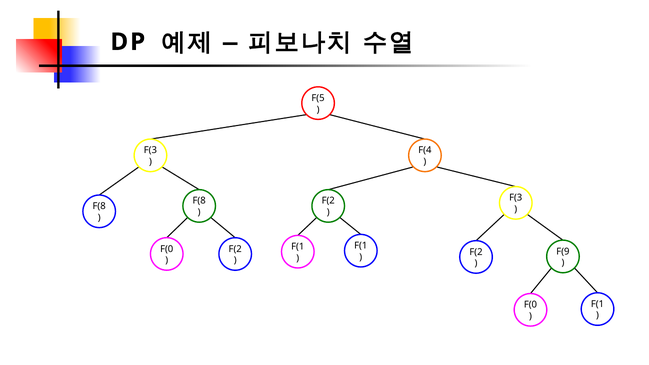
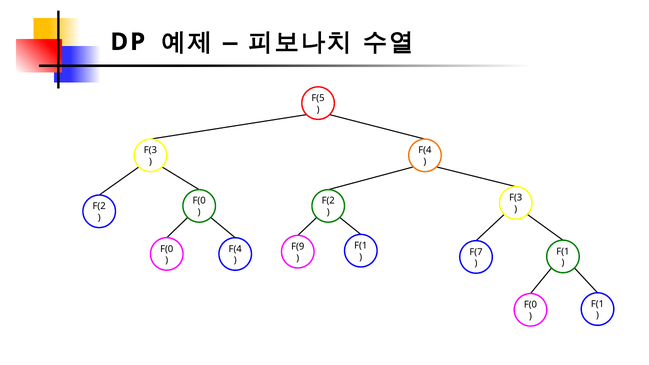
F(8 at (199, 201): F(8 -> F(0
F(8 at (99, 206): F(8 -> F(2
F(1 at (298, 247): F(1 -> F(9
F(2 at (235, 249): F(2 -> F(4
F(9 at (563, 251): F(9 -> F(1
F(2 at (476, 252): F(2 -> F(7
